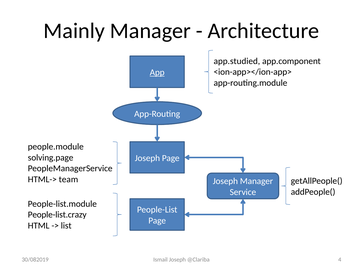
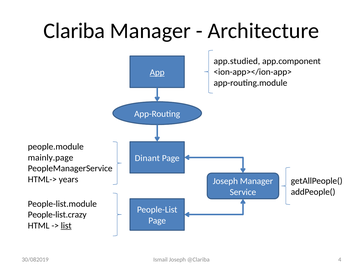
Mainly: Mainly -> Clariba
solving.page: solving.page -> mainly.page
Joseph at (147, 158): Joseph -> Dinant
team: team -> years
list underline: none -> present
